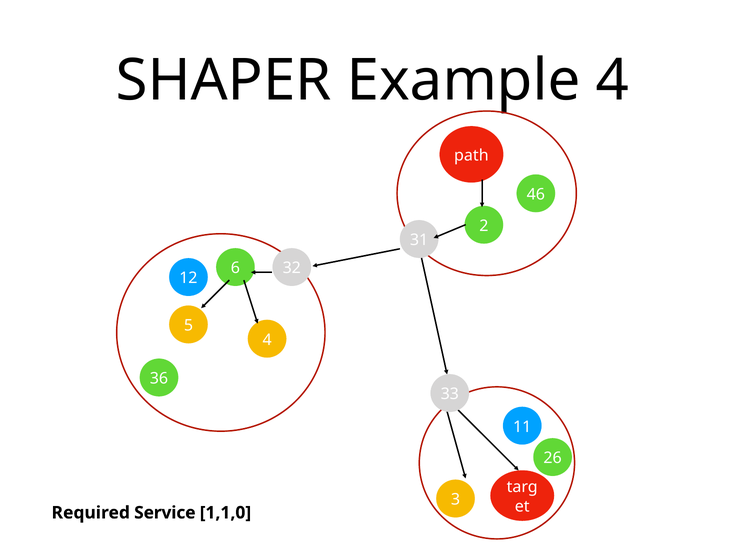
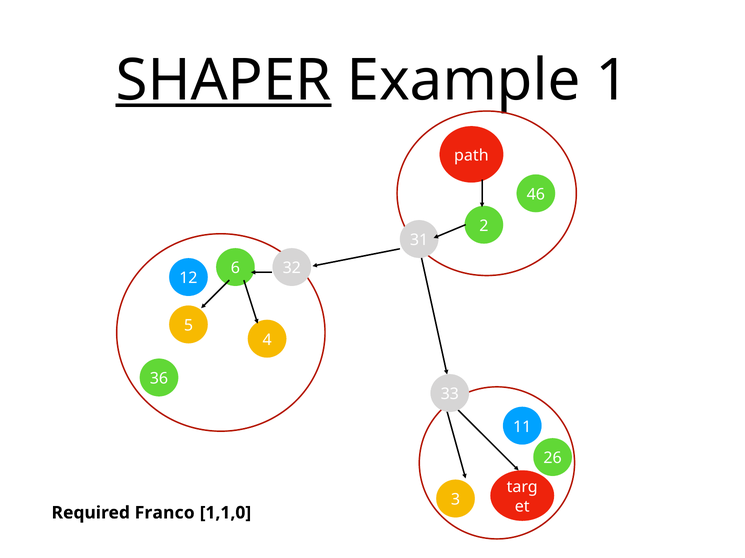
SHAPER underline: none -> present
Example 4: 4 -> 1
Service: Service -> Franco
